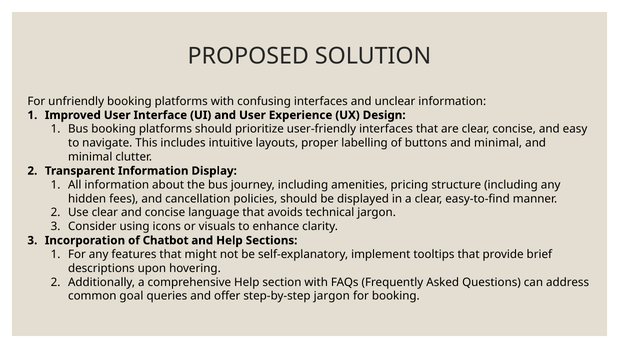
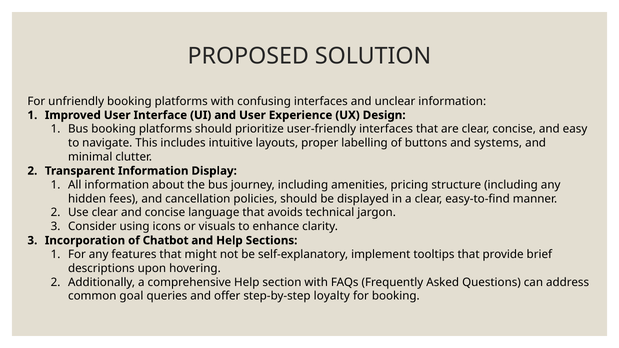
buttons and minimal: minimal -> systems
step-by-step jargon: jargon -> loyalty
